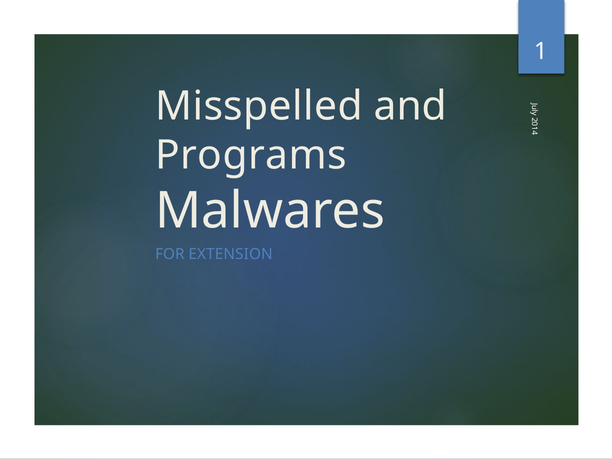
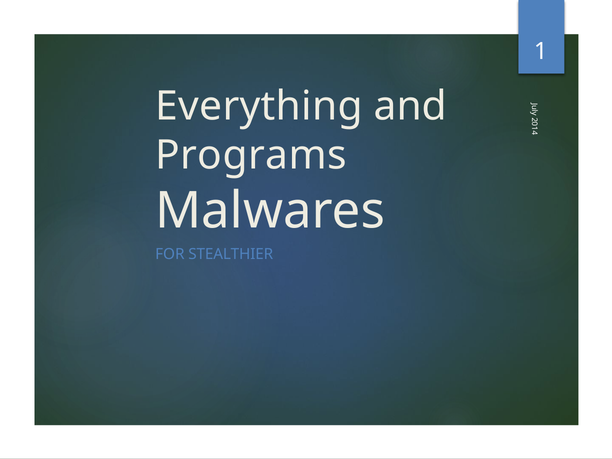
Misspelled: Misspelled -> Everything
EXTENSION: EXTENSION -> STEALTHIER
